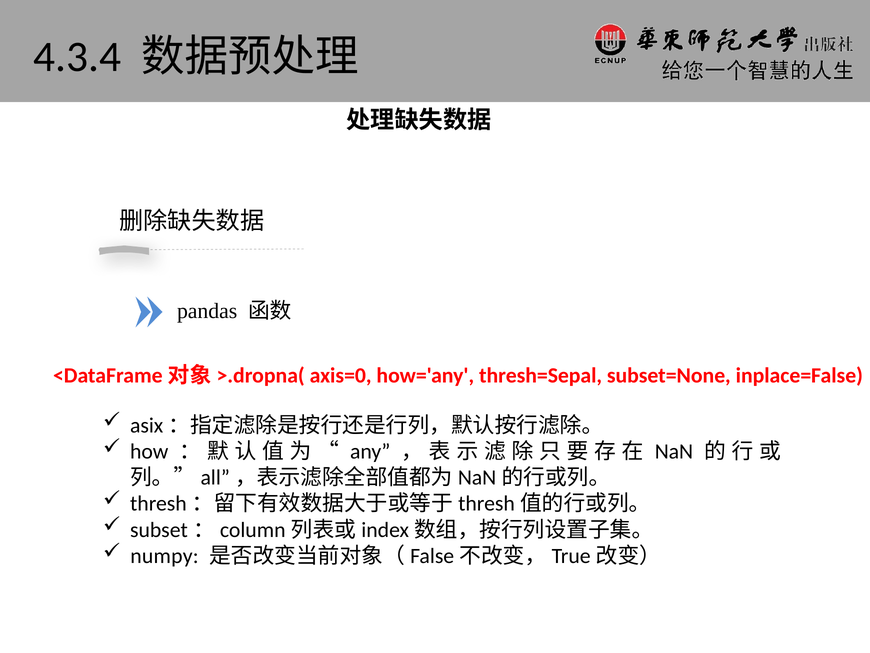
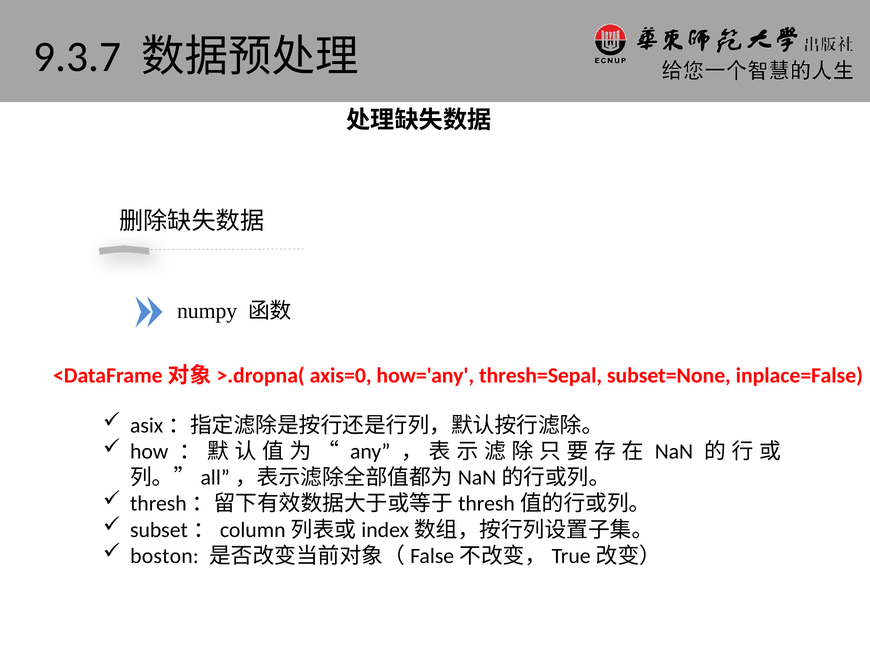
4.3.4: 4.3.4 -> 9.3.7
pandas: pandas -> numpy
numpy: numpy -> boston
